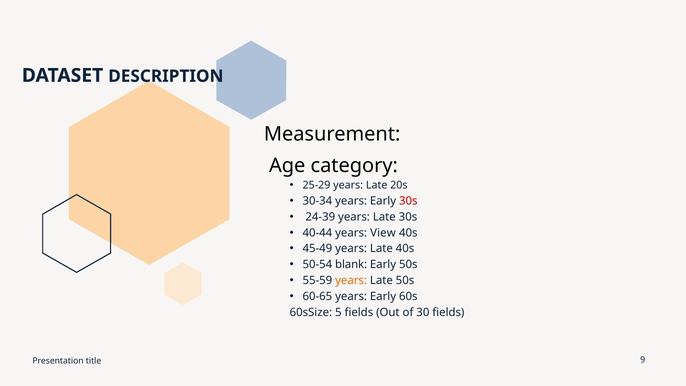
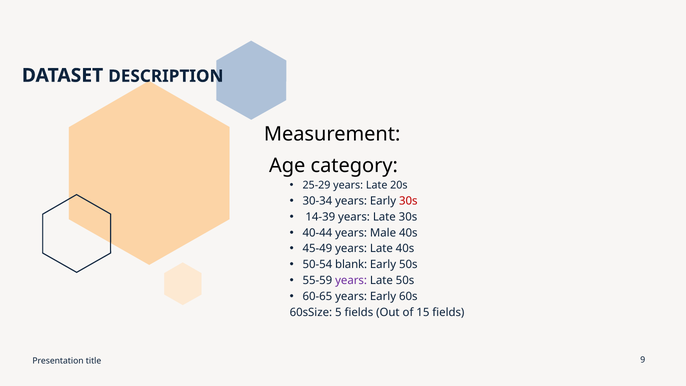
24-39: 24-39 -> 14-39
View: View -> Male
years at (351, 280) colour: orange -> purple
30: 30 -> 15
